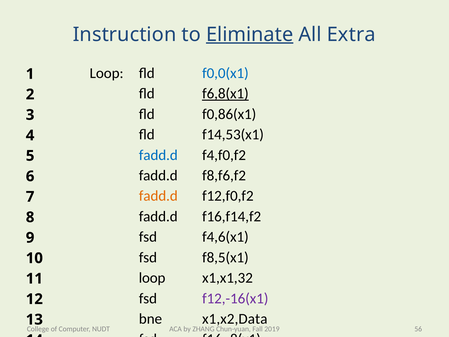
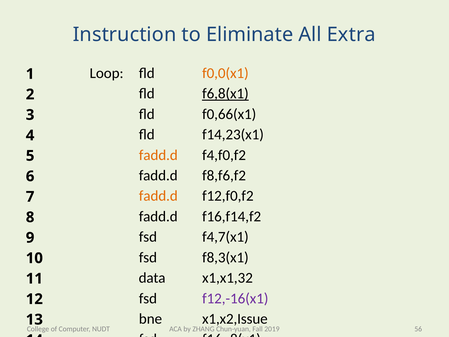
Eliminate underline: present -> none
f0,0(x1 colour: blue -> orange
f0,86(x1: f0,86(x1 -> f0,66(x1
f14,53(x1: f14,53(x1 -> f14,23(x1
fadd.d at (158, 155) colour: blue -> orange
f4,6(x1: f4,6(x1 -> f4,7(x1
f8,5(x1: f8,5(x1 -> f8,3(x1
11 loop: loop -> data
x1,x2,Data: x1,x2,Data -> x1,x2,Issue
